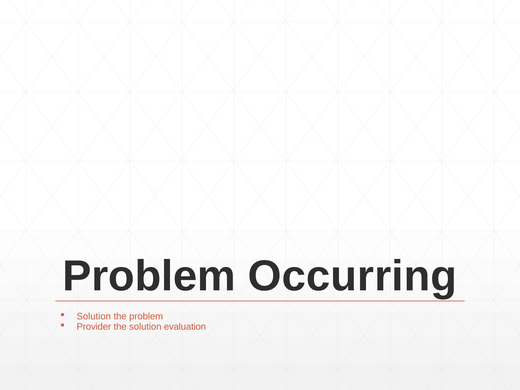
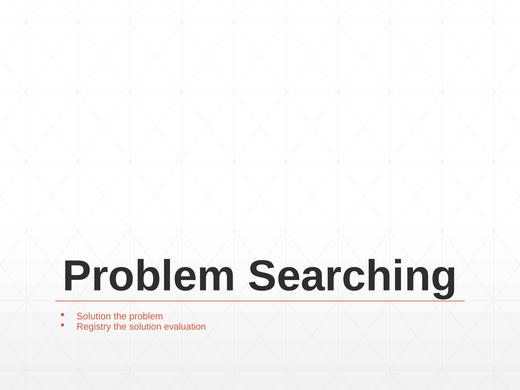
Occurring: Occurring -> Searching
Provider: Provider -> Registry
